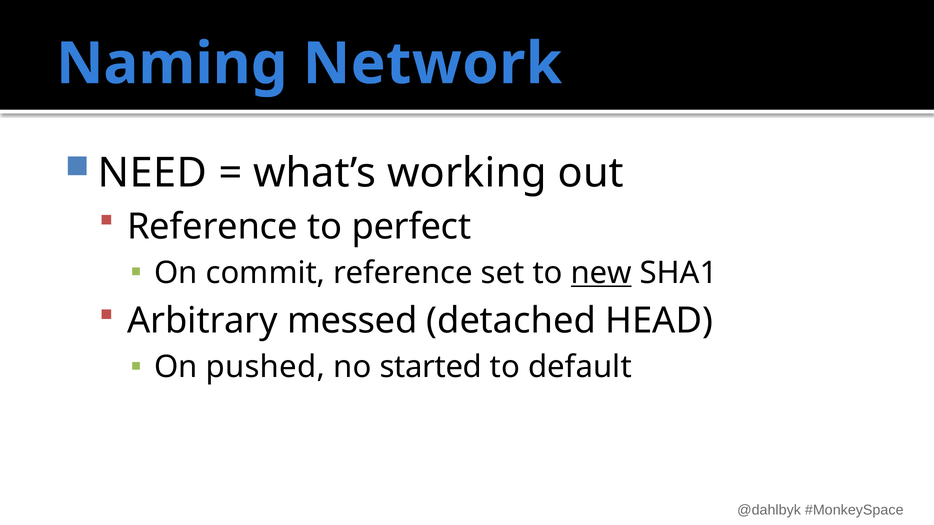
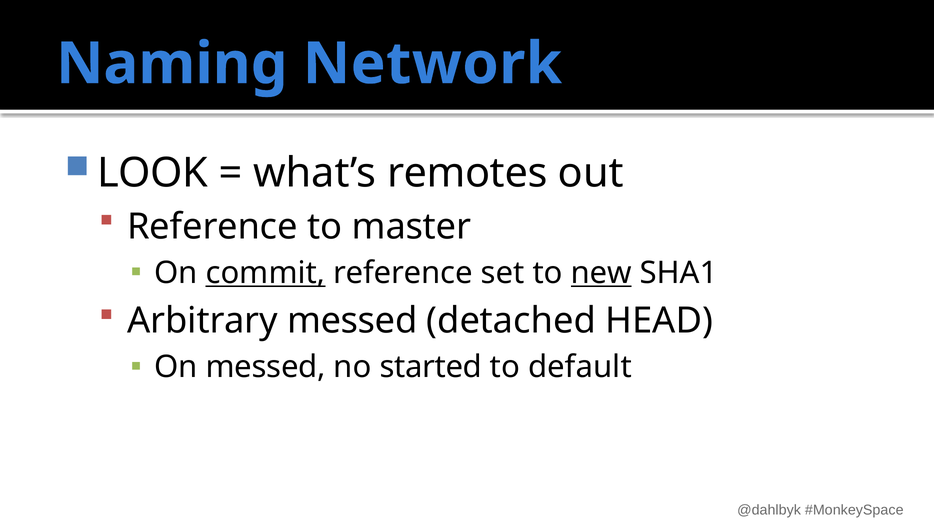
NEED: NEED -> LOOK
working: working -> remotes
perfect: perfect -> master
commit underline: none -> present
On pushed: pushed -> messed
